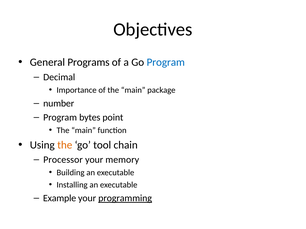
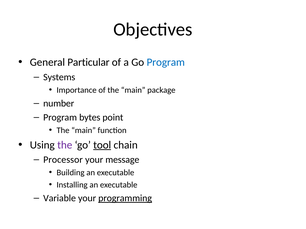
Programs: Programs -> Particular
Decimal: Decimal -> Systems
the at (65, 145) colour: orange -> purple
tool underline: none -> present
memory: memory -> message
Example: Example -> Variable
